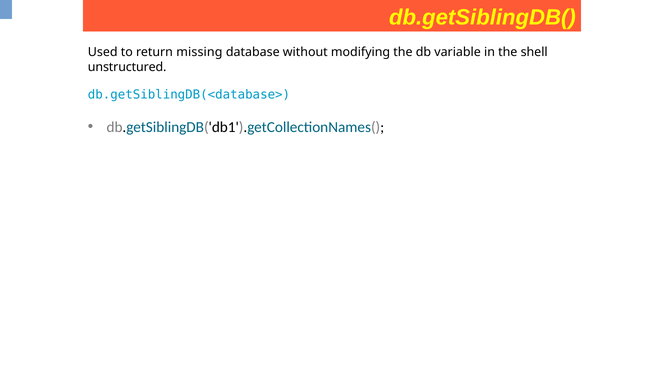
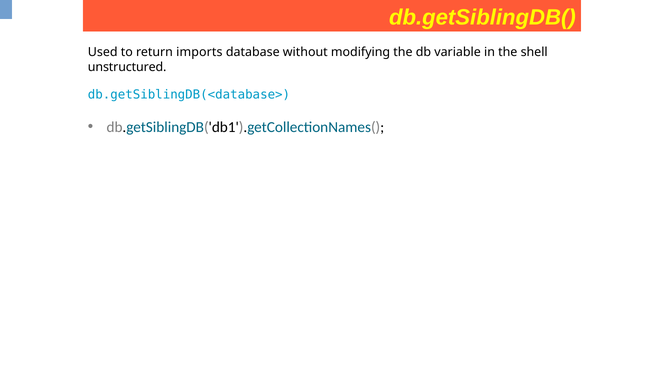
missing: missing -> imports
